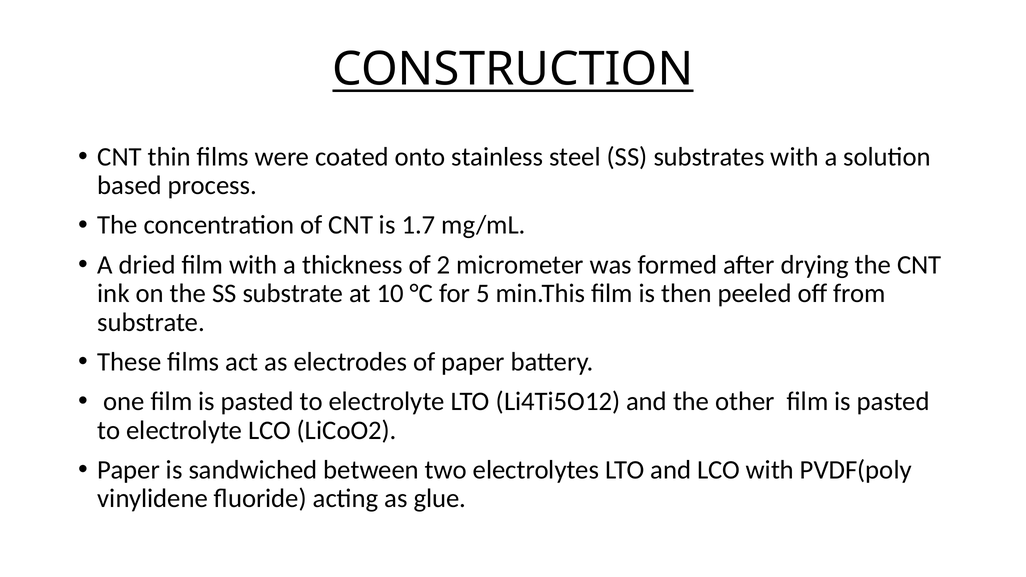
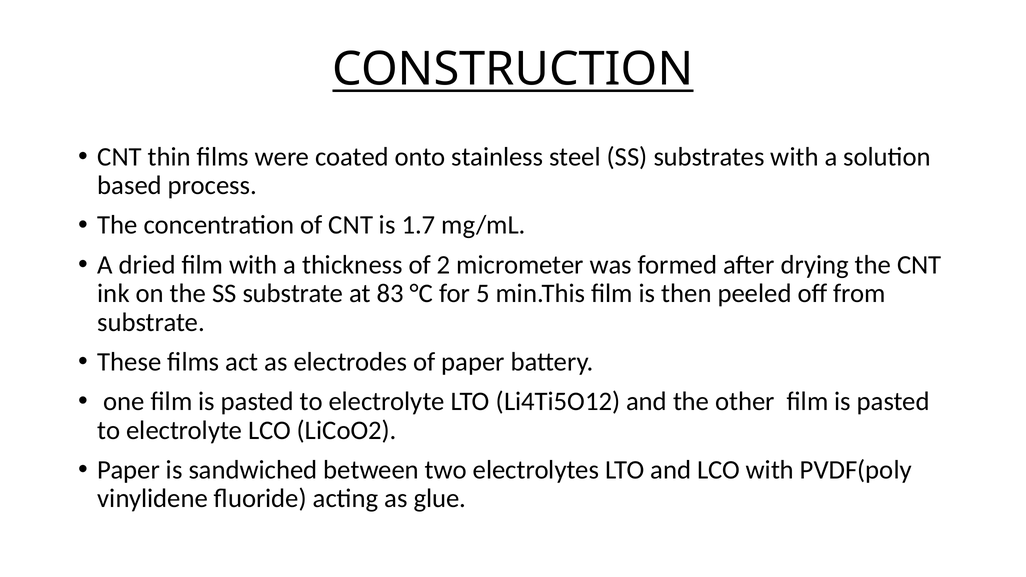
10: 10 -> 83
